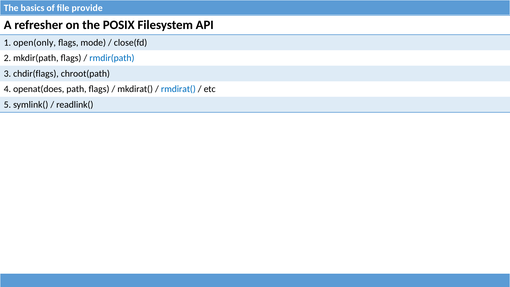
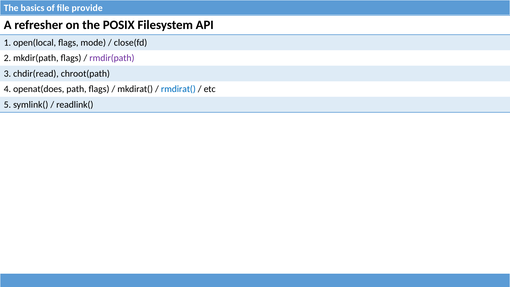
open(only: open(only -> open(local
rmdir(path colour: blue -> purple
chdir(flags: chdir(flags -> chdir(read
